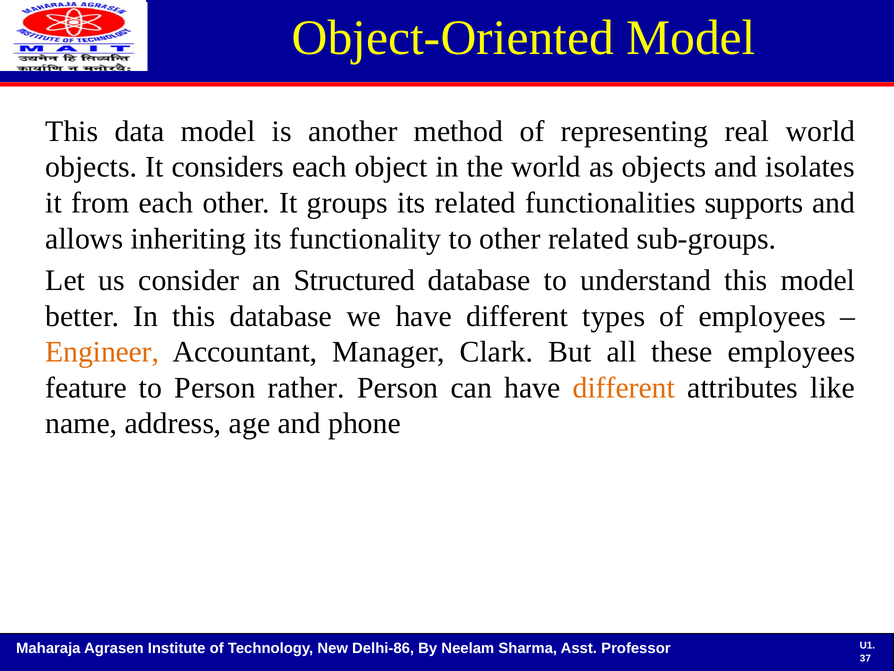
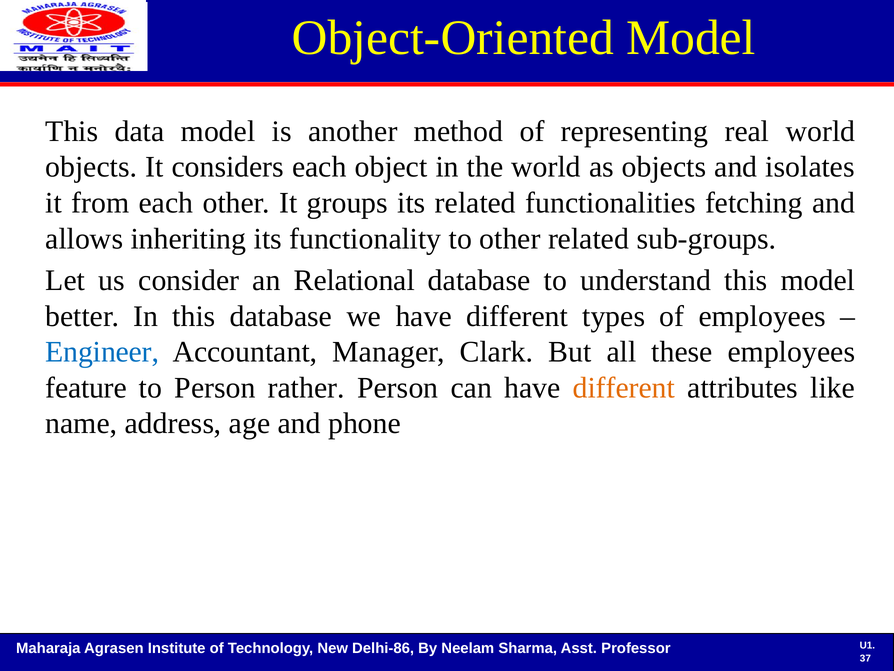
supports: supports -> fetching
Structured: Structured -> Relational
Engineer colour: orange -> blue
